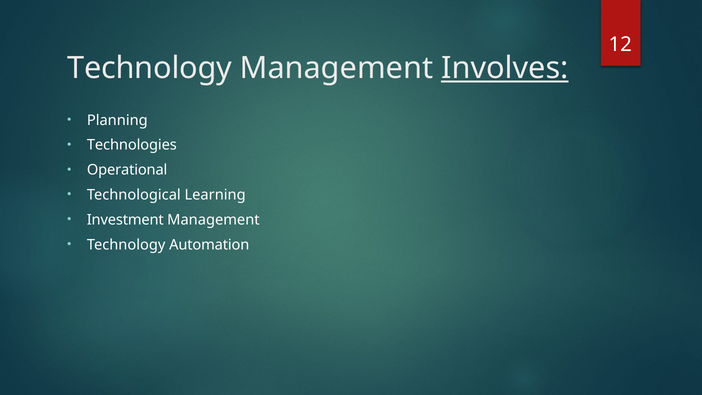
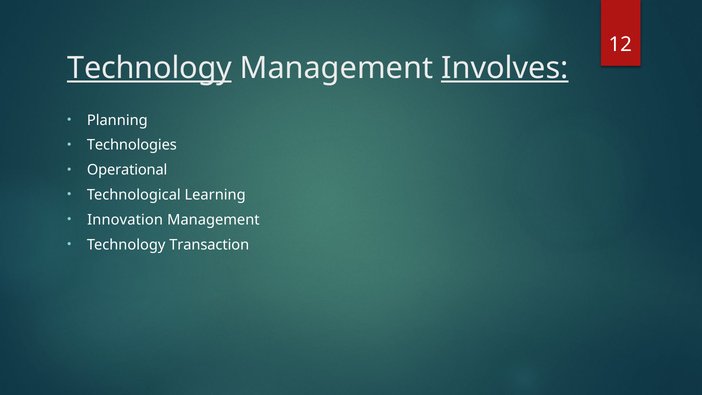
Technology at (150, 68) underline: none -> present
Investment: Investment -> Innovation
Automation: Automation -> Transaction
